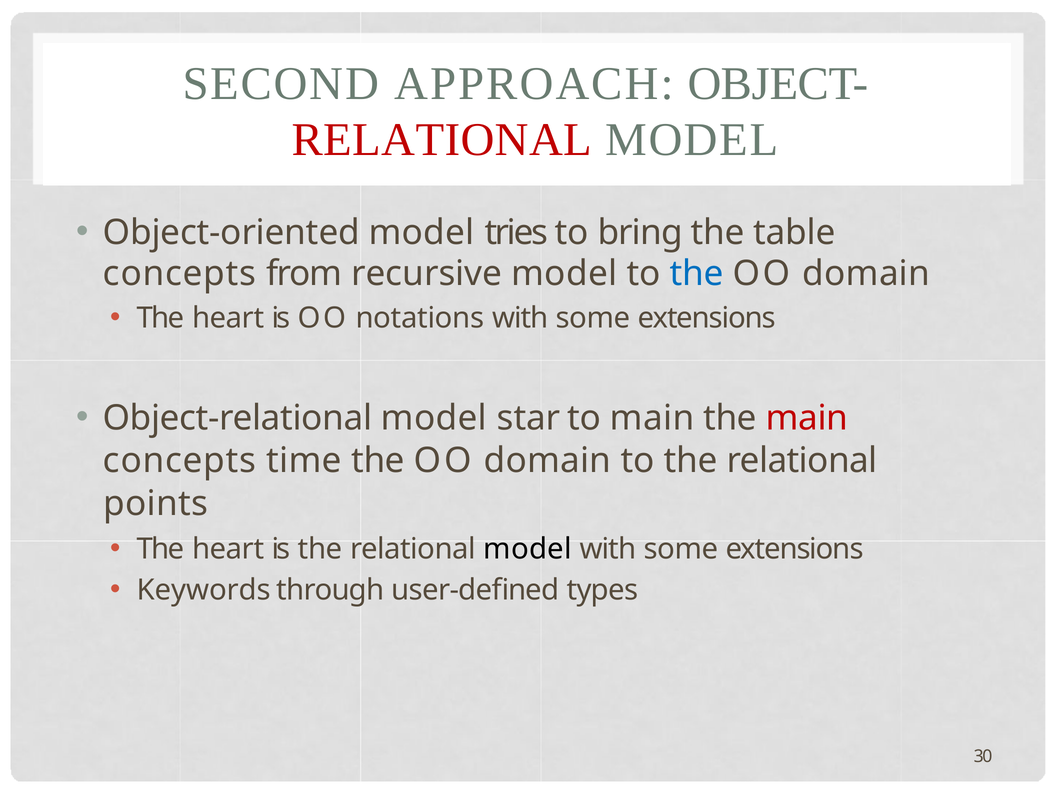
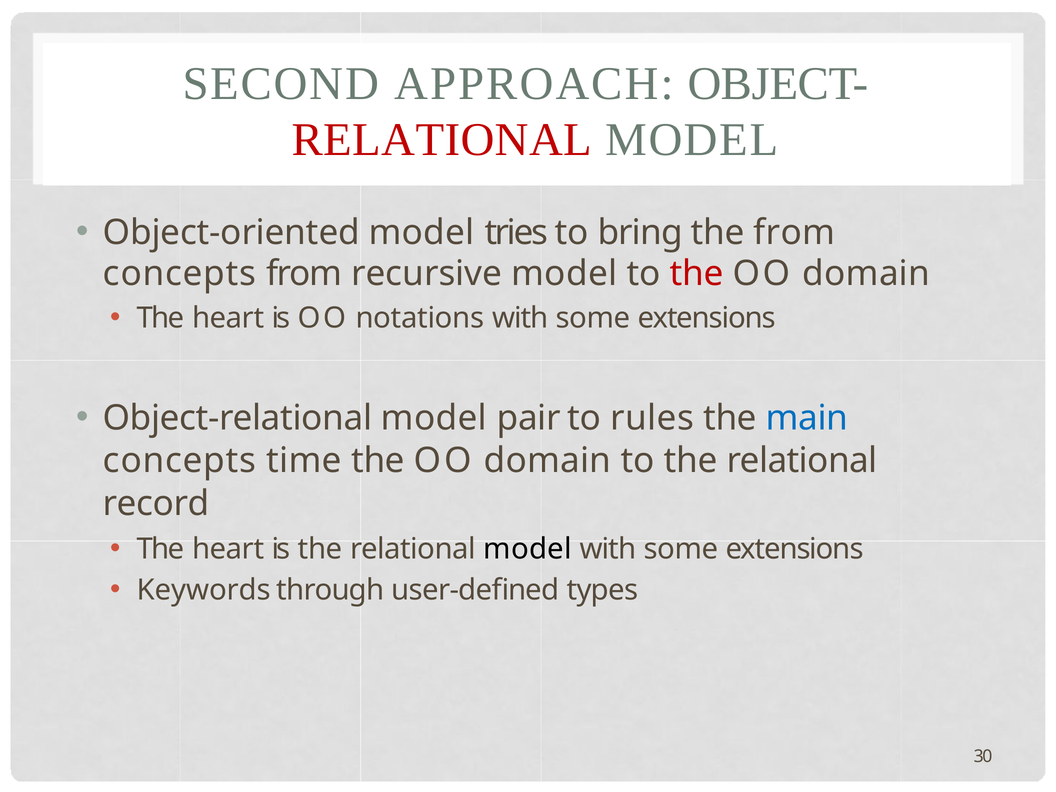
the table: table -> from
the at (697, 274) colour: blue -> red
star: star -> pair
to main: main -> rules
main at (807, 418) colour: red -> blue
points: points -> record
